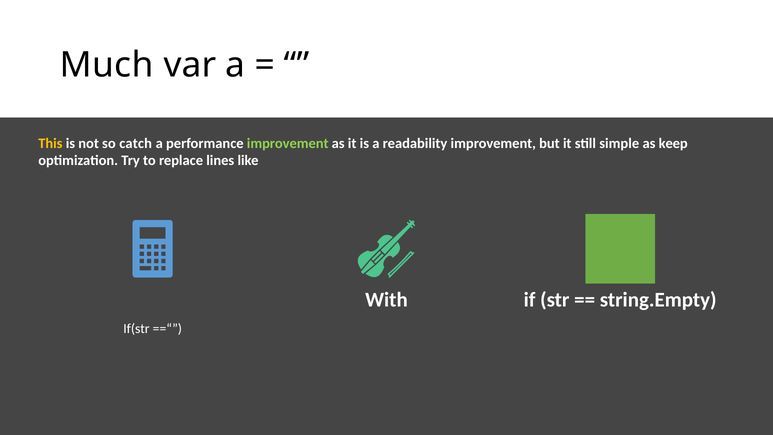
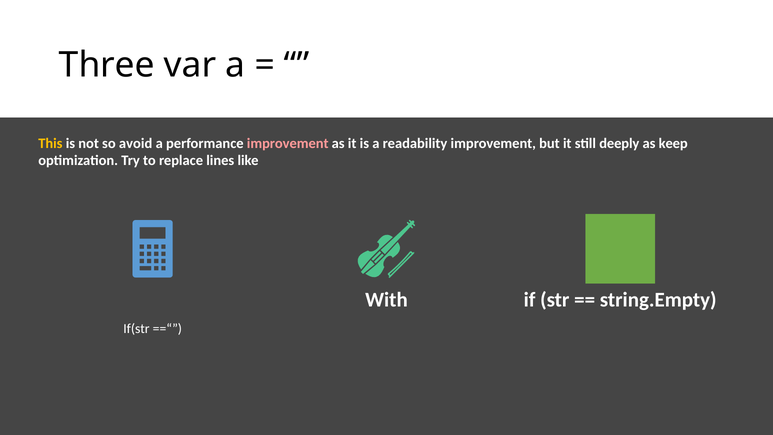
Much: Much -> Three
catch: catch -> avoid
improvement at (288, 143) colour: light green -> pink
simple: simple -> deeply
